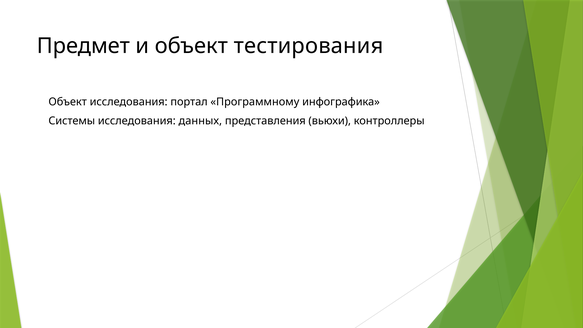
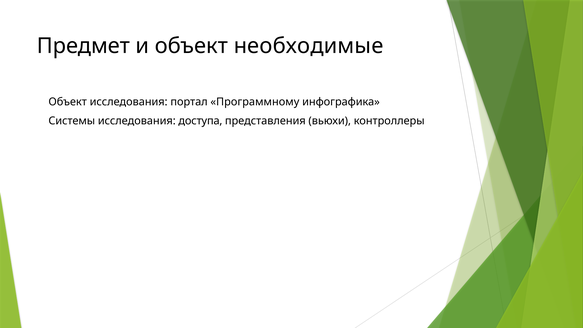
тестирования: тестирования -> необходимые
данных: данных -> доступа
